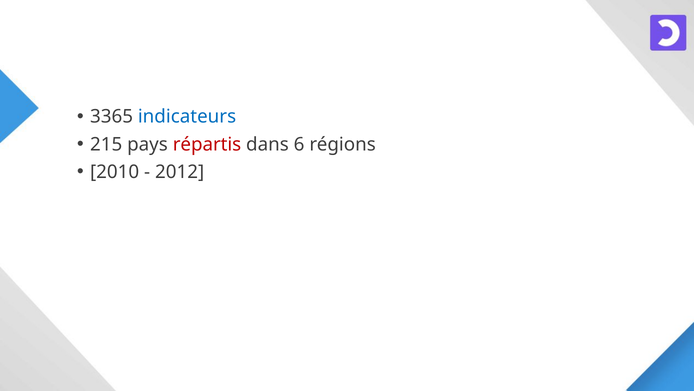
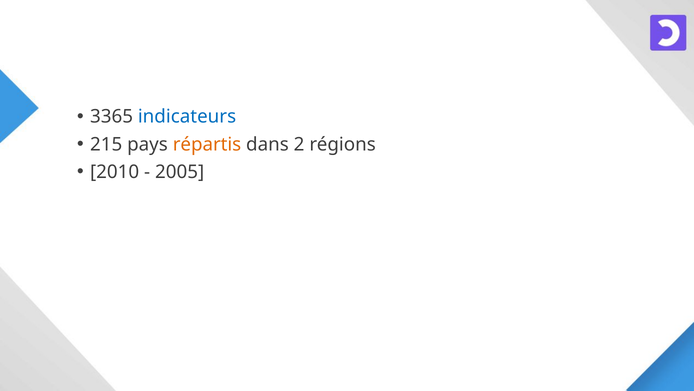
répartis colour: red -> orange
6: 6 -> 2
2012: 2012 -> 2005
